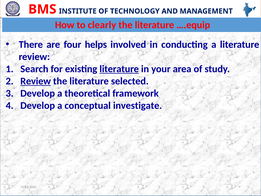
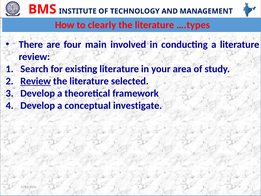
….equip: ….equip -> ….types
helps: helps -> main
literature at (119, 69) underline: present -> none
